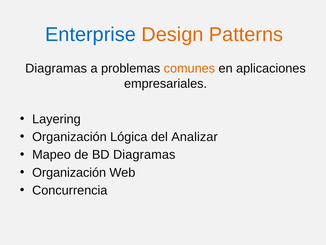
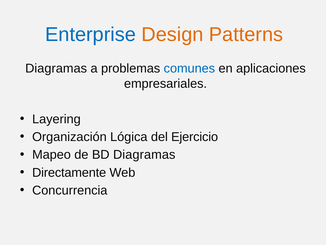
comunes colour: orange -> blue
Analizar: Analizar -> Ejercicio
Organización at (69, 172): Organización -> Directamente
